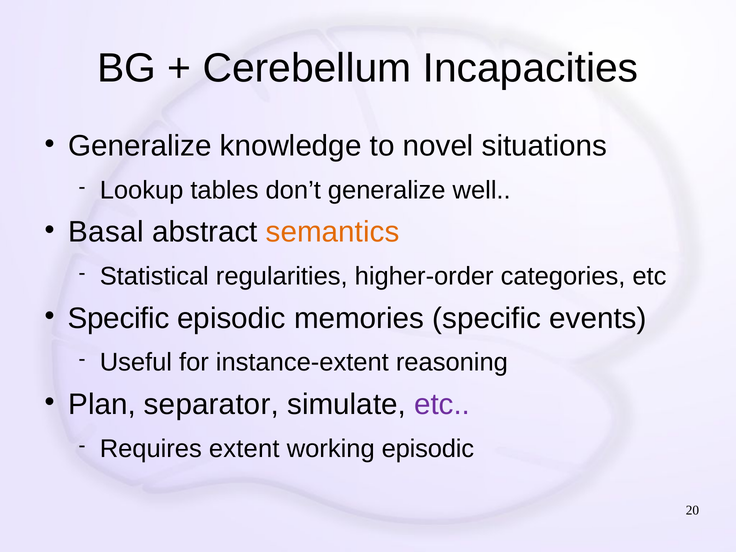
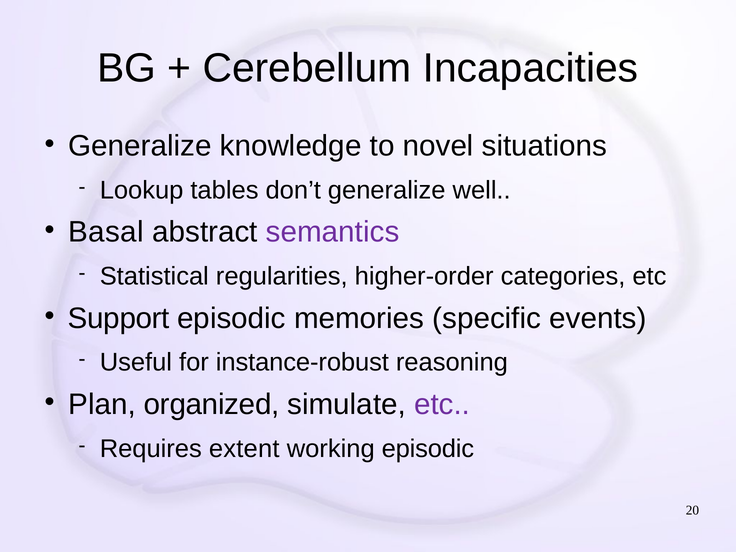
semantics colour: orange -> purple
Specific at (119, 318): Specific -> Support
instance-extent: instance-extent -> instance-robust
separator: separator -> organized
